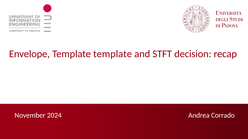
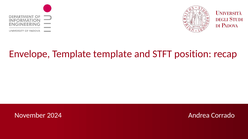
decision: decision -> position
